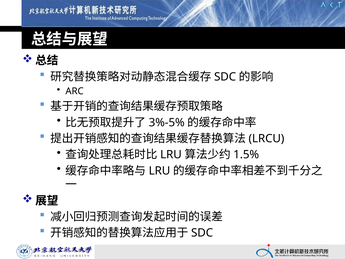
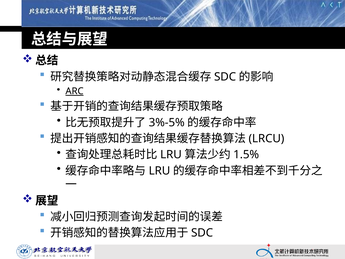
ARC underline: none -> present
